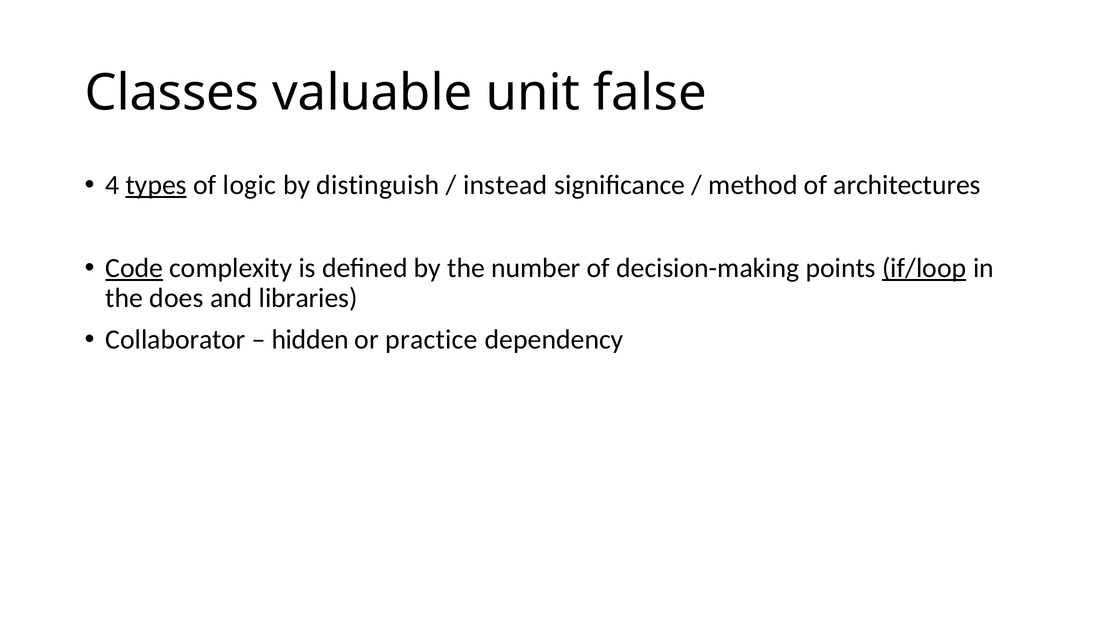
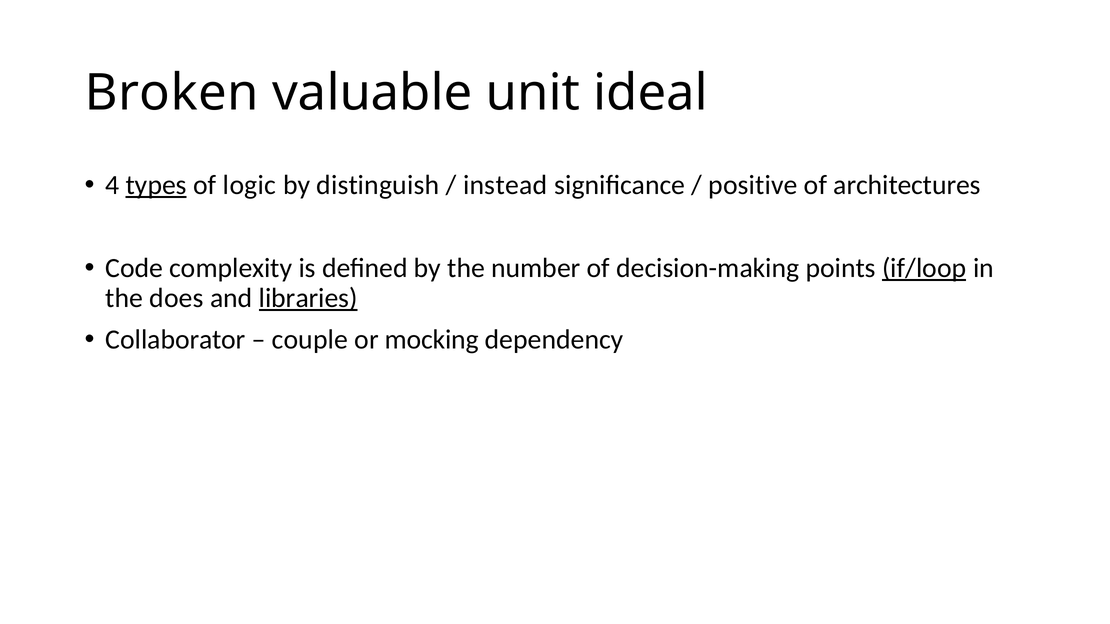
Classes: Classes -> Broken
false: false -> ideal
method: method -> positive
Code underline: present -> none
libraries underline: none -> present
hidden: hidden -> couple
practice: practice -> mocking
